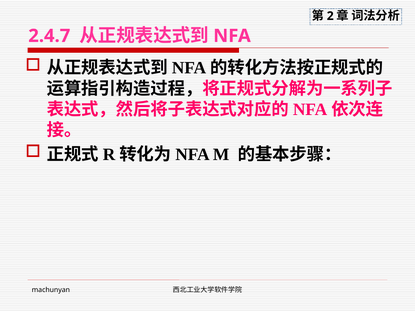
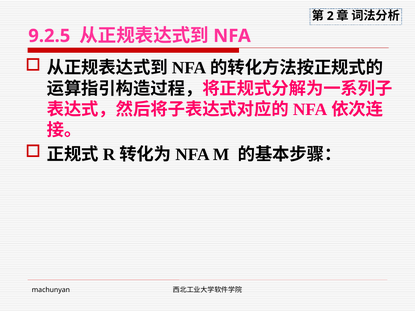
2.4.7: 2.4.7 -> 9.2.5
